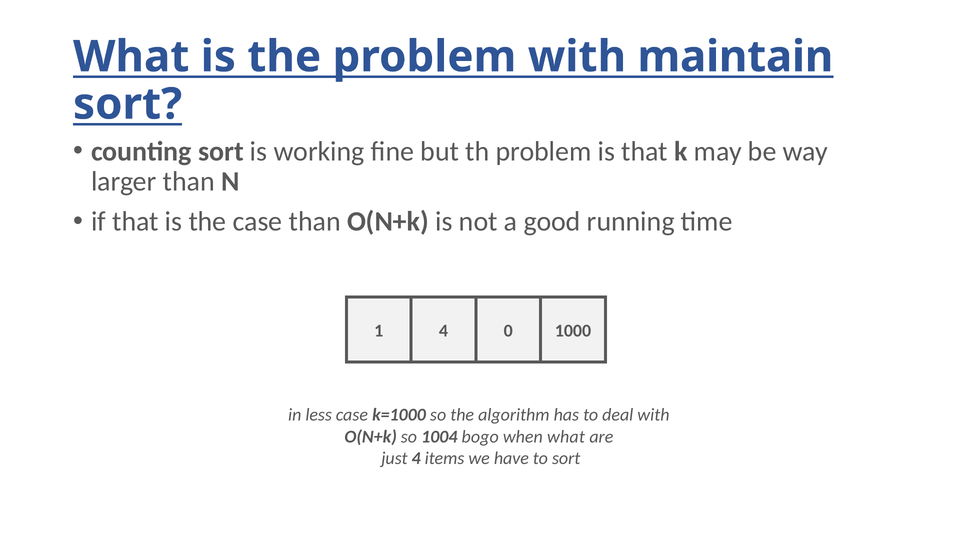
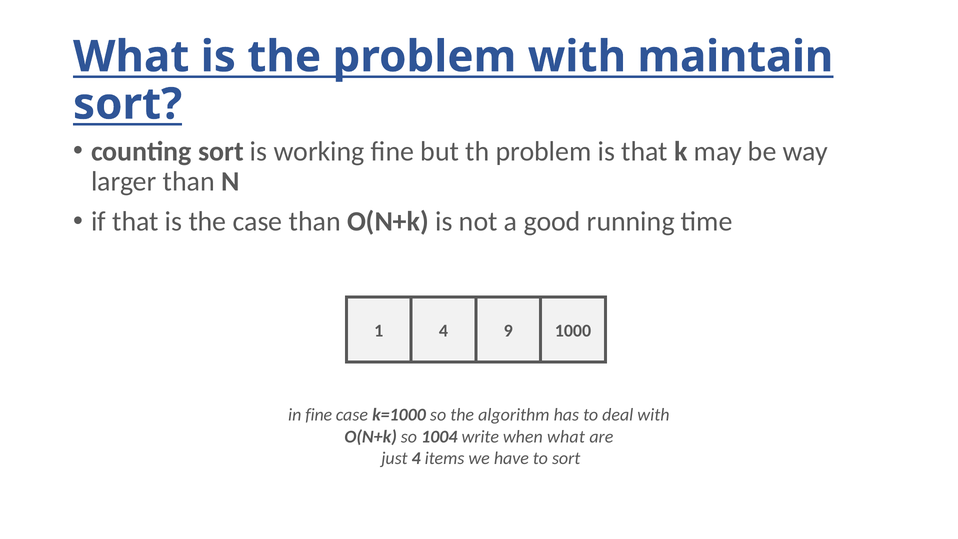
0: 0 -> 9
in less: less -> fine
bogo: bogo -> write
